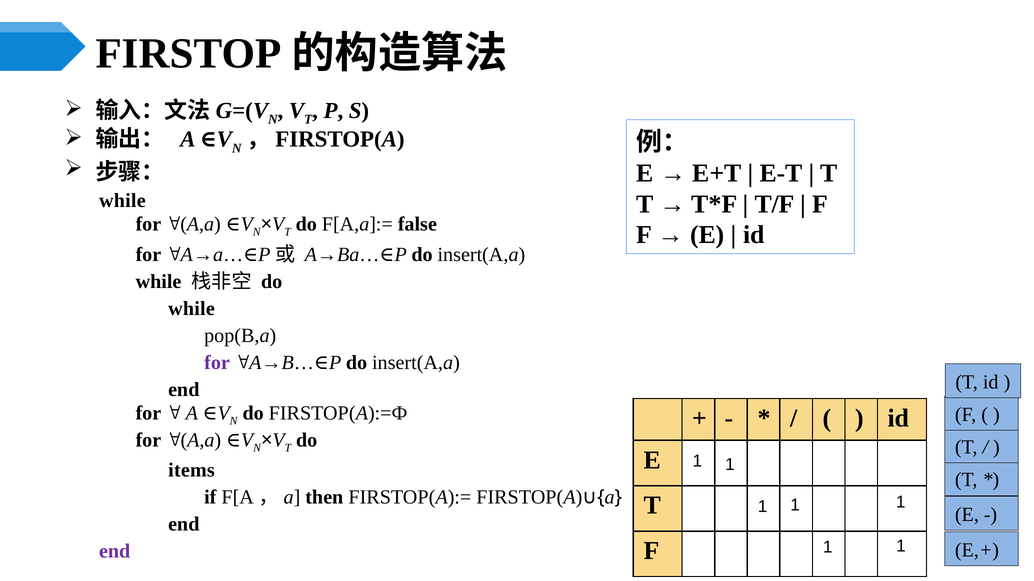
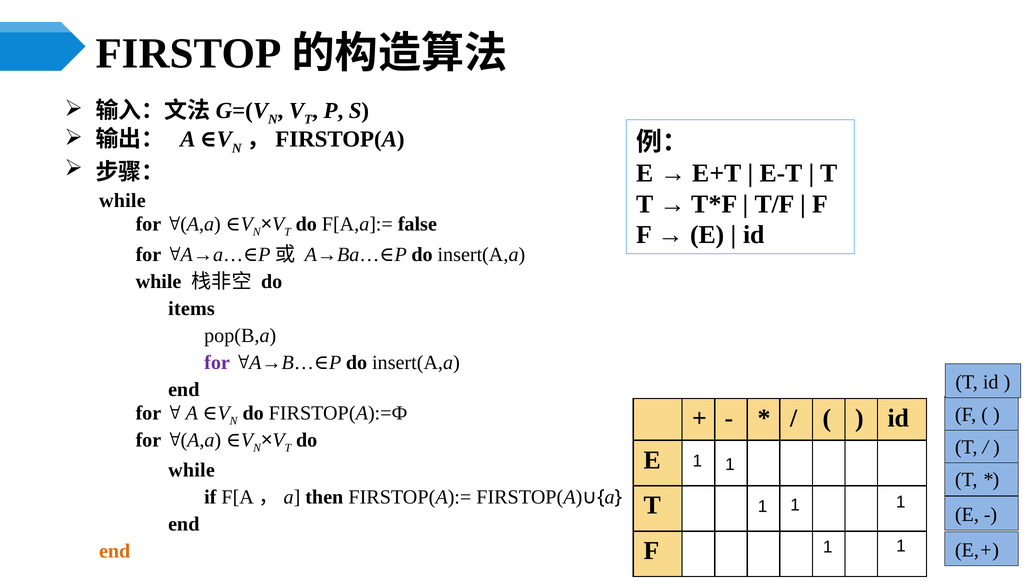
while at (192, 309): while -> items
items at (192, 471): items -> while
end at (115, 552) colour: purple -> orange
